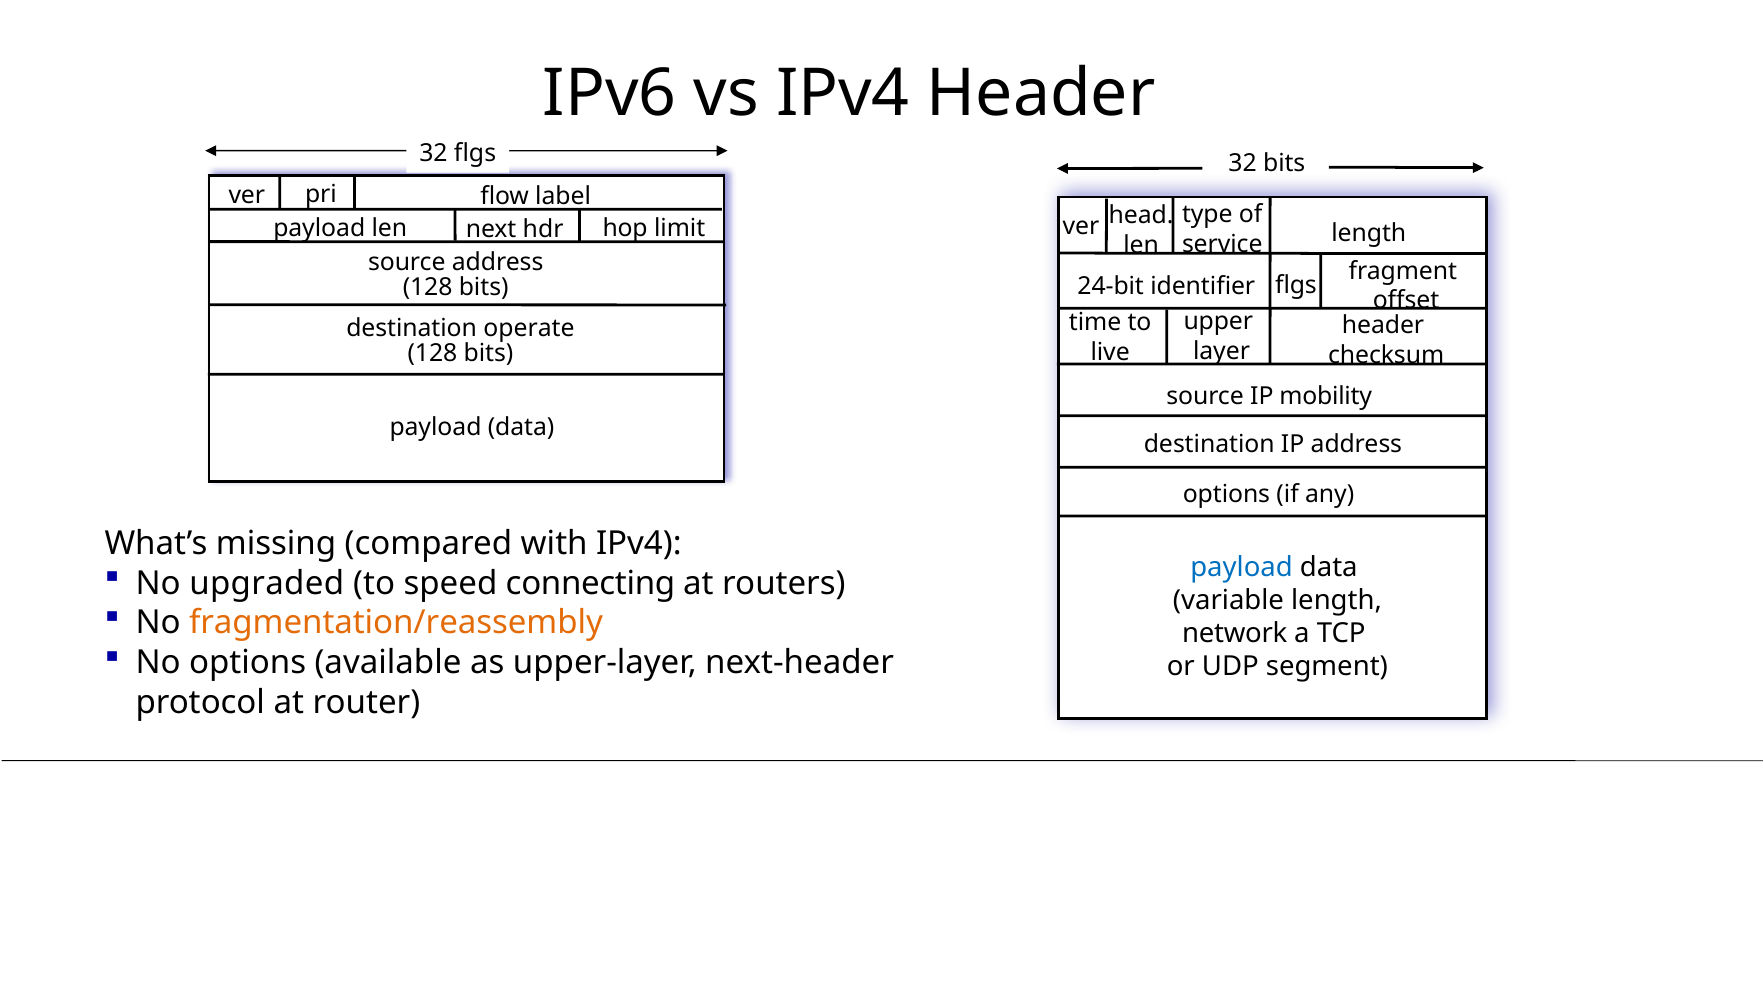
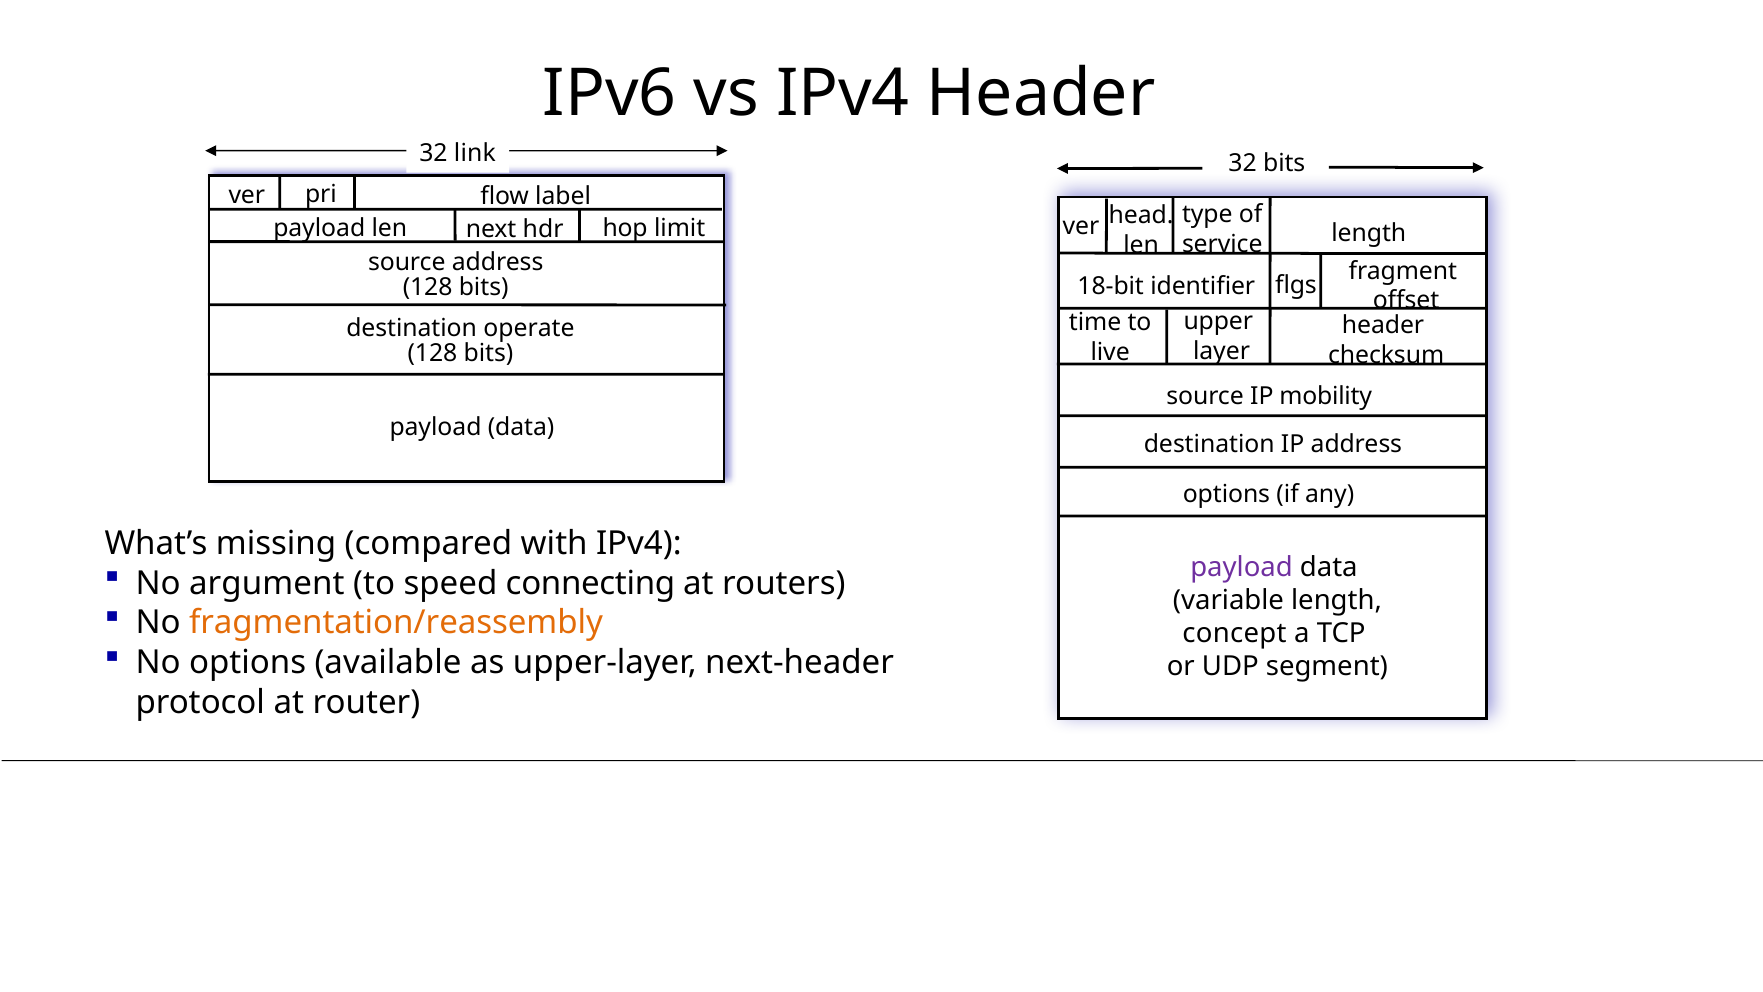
32 flgs: flgs -> link
24-bit: 24-bit -> 18-bit
payload at (1242, 567) colour: blue -> purple
upgraded: upgraded -> argument
network: network -> concept
